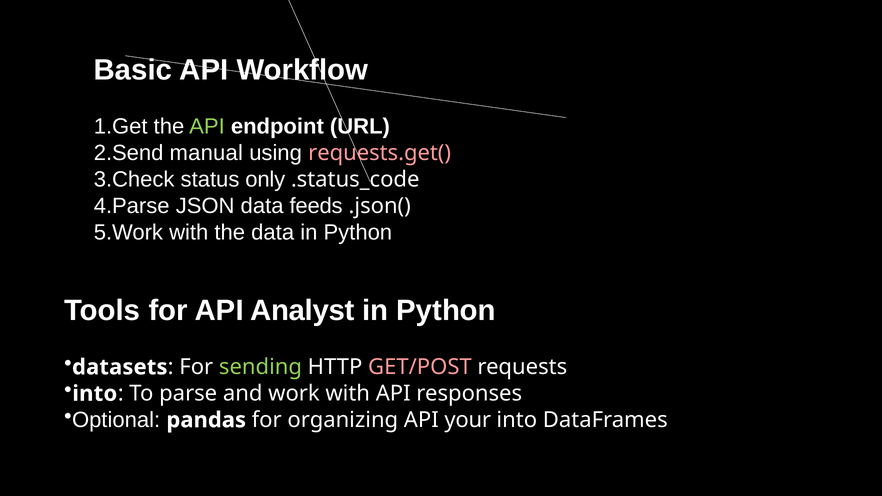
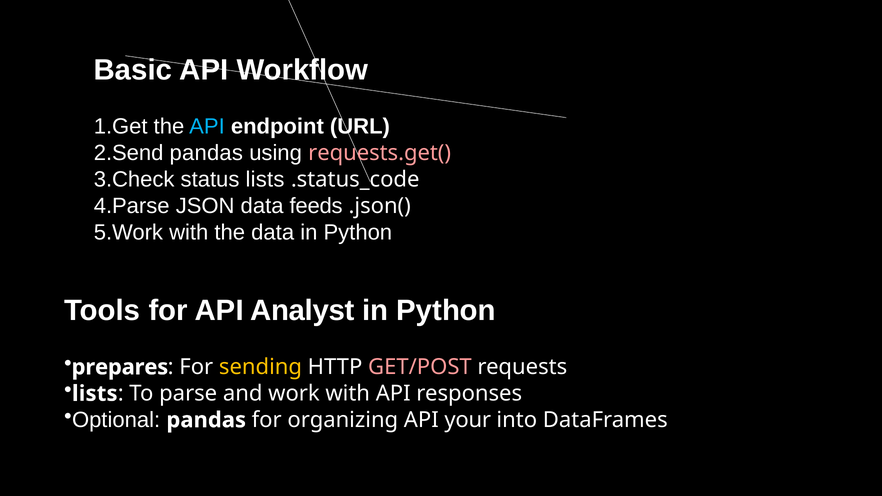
API at (207, 127) colour: light green -> light blue
manual at (206, 153): manual -> pandas
status only: only -> lists
datasets: datasets -> prepares
sending colour: light green -> yellow
into at (95, 394): into -> lists
